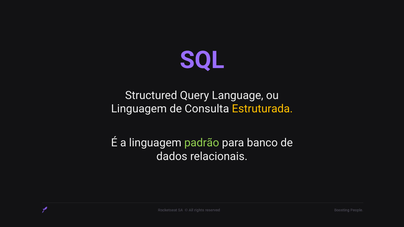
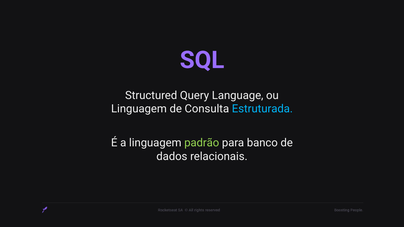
Estruturada colour: yellow -> light blue
